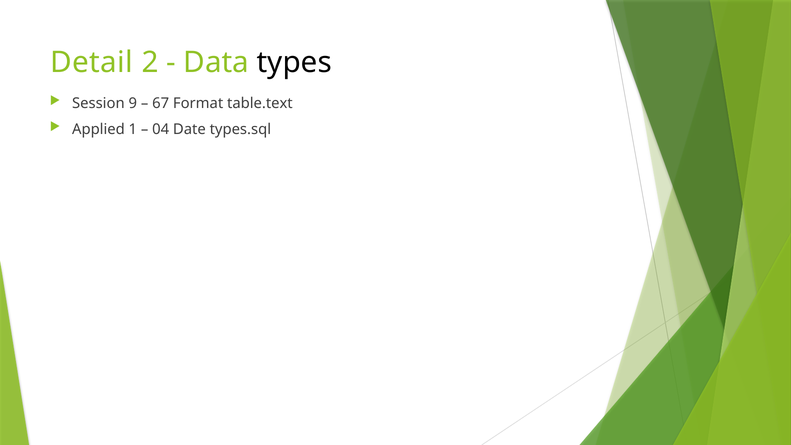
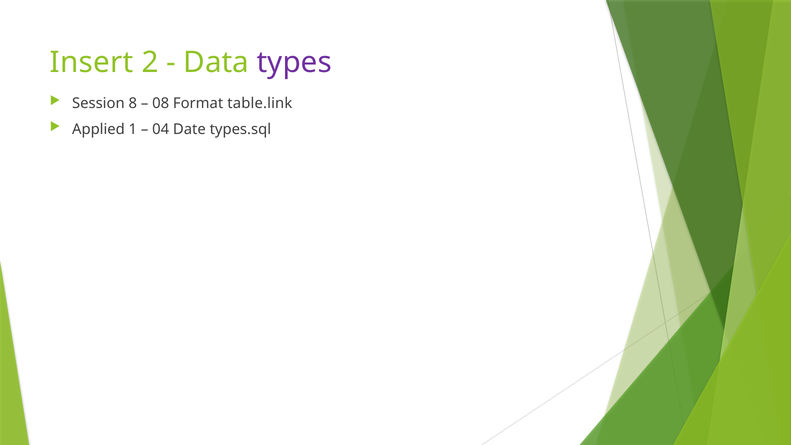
Detail: Detail -> Insert
types colour: black -> purple
9: 9 -> 8
67: 67 -> 08
table.text: table.text -> table.link
